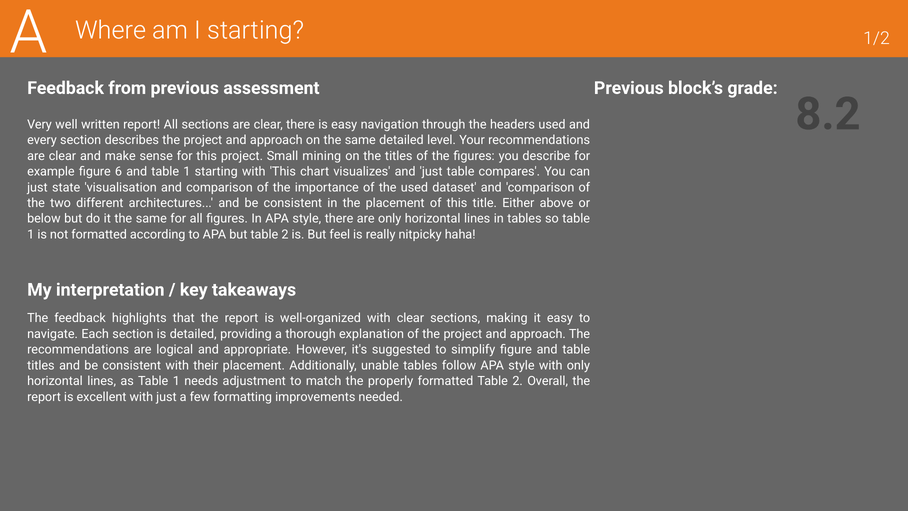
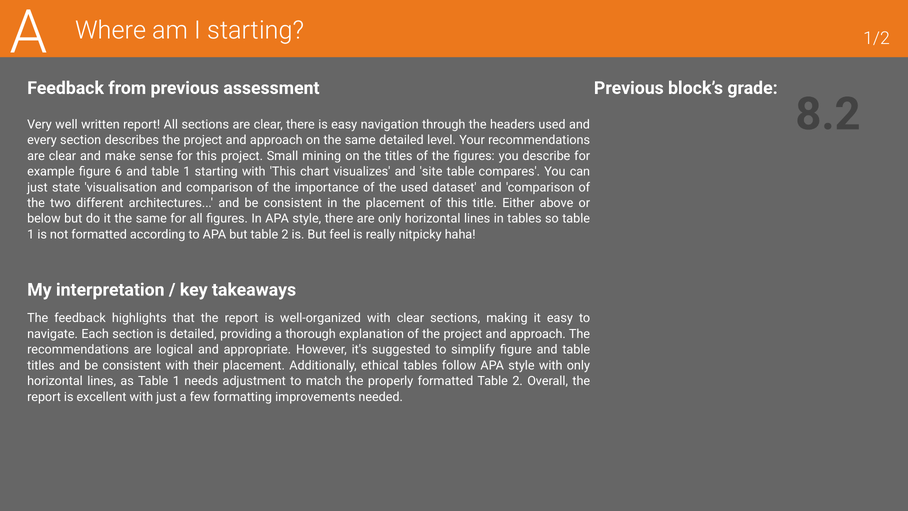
and just: just -> site
unable: unable -> ethical
